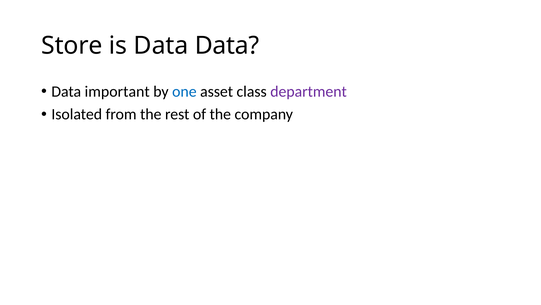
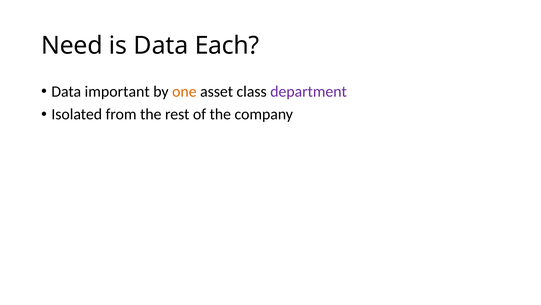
Store: Store -> Need
Data Data: Data -> Each
one colour: blue -> orange
